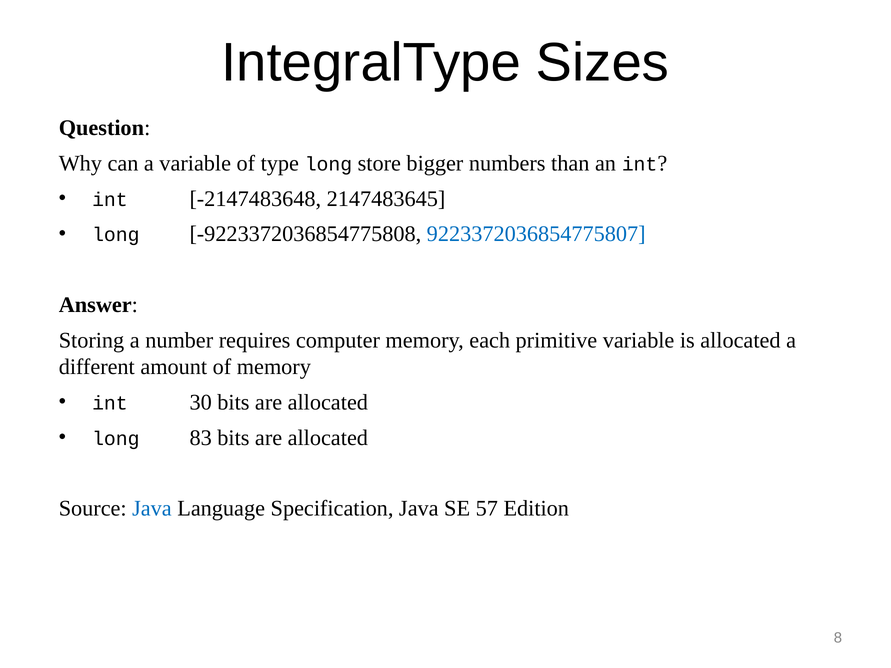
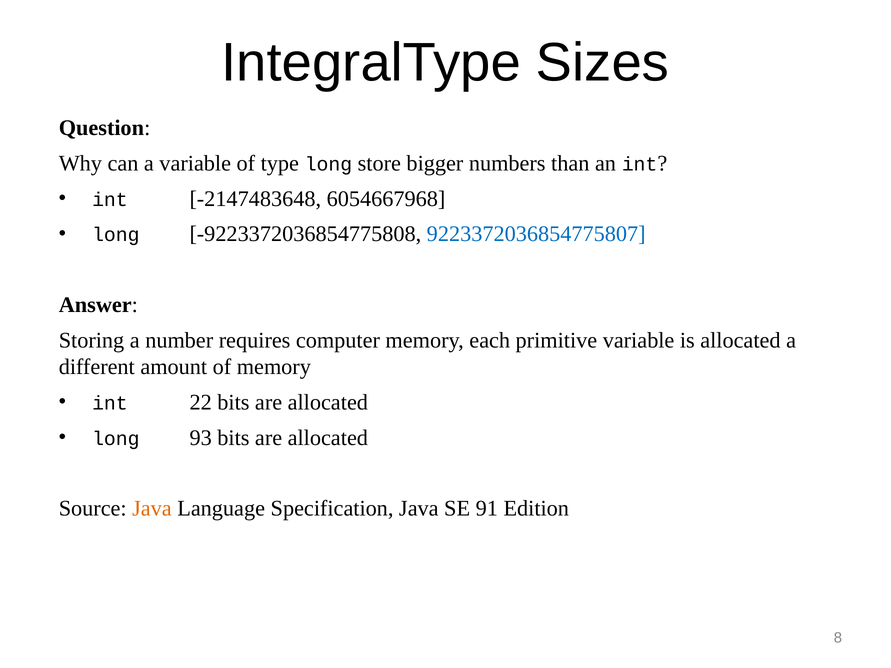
2147483645: 2147483645 -> 6054667968
30: 30 -> 22
83: 83 -> 93
Java at (152, 509) colour: blue -> orange
57: 57 -> 91
